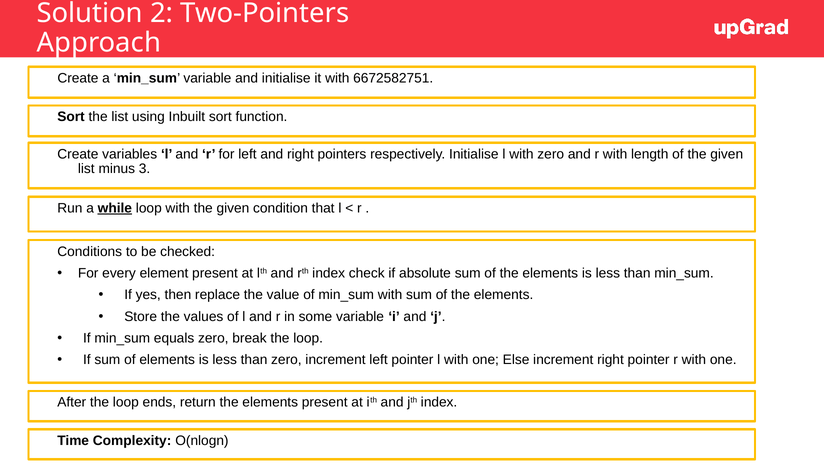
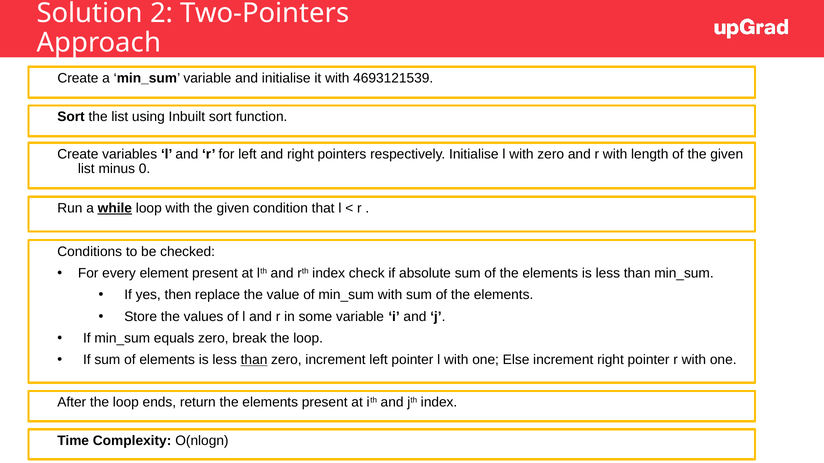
6672582751: 6672582751 -> 4693121539
3: 3 -> 0
than at (254, 360) underline: none -> present
